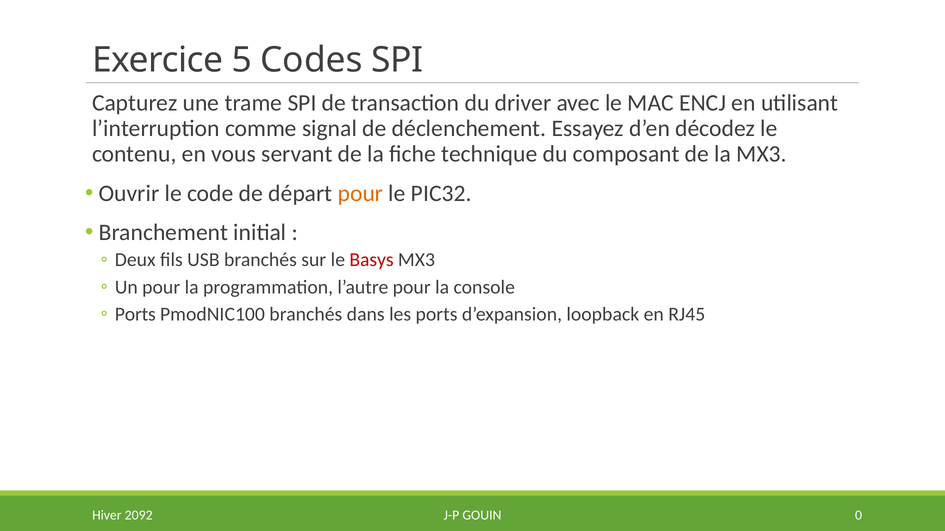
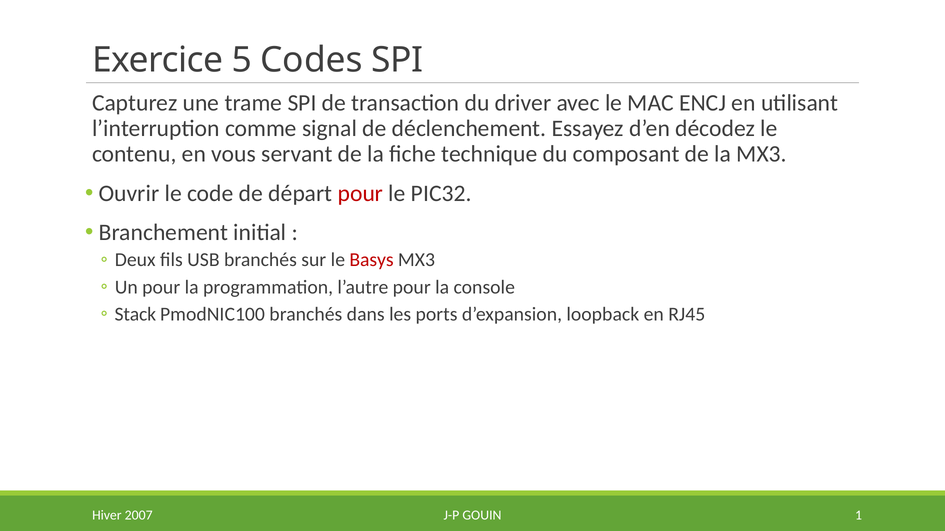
pour at (360, 194) colour: orange -> red
Ports at (135, 315): Ports -> Stack
2092: 2092 -> 2007
0: 0 -> 1
